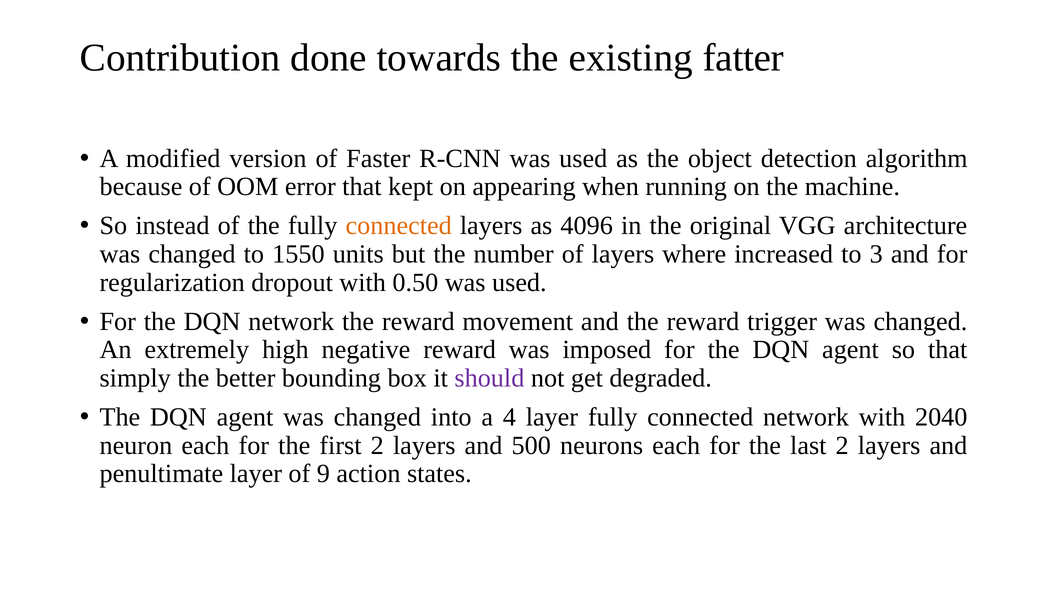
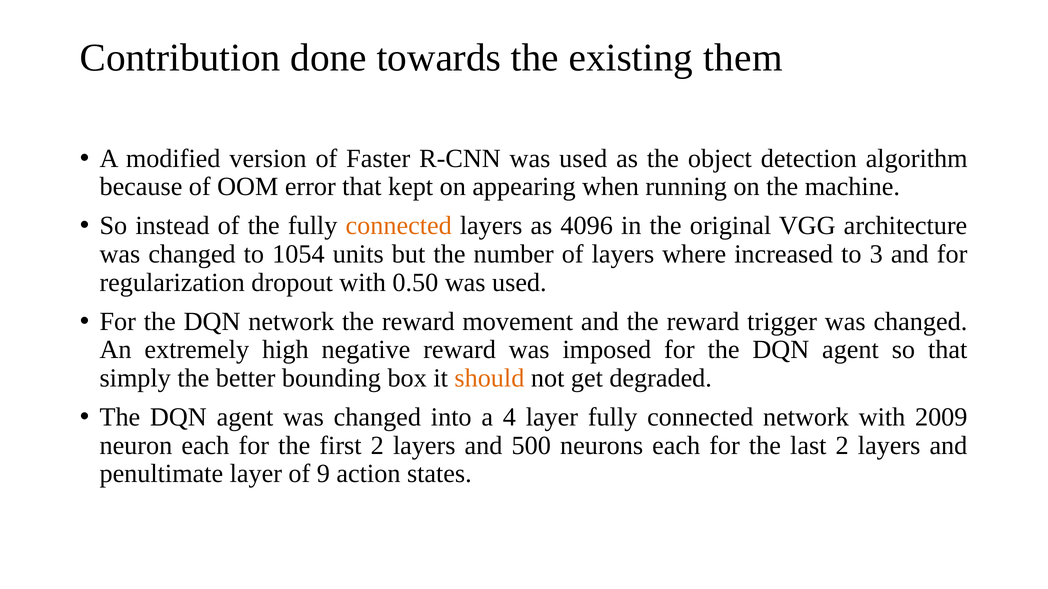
fatter: fatter -> them
1550: 1550 -> 1054
should colour: purple -> orange
2040: 2040 -> 2009
